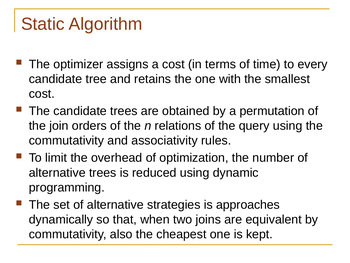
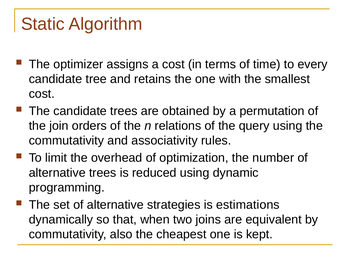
approaches: approaches -> estimations
